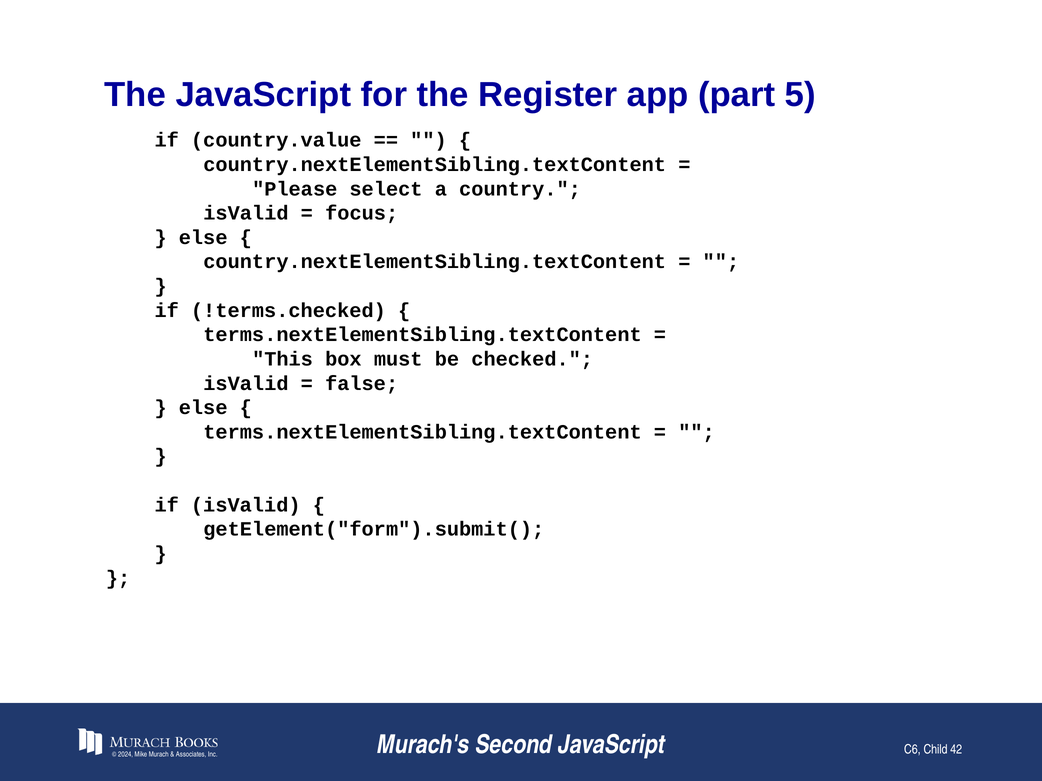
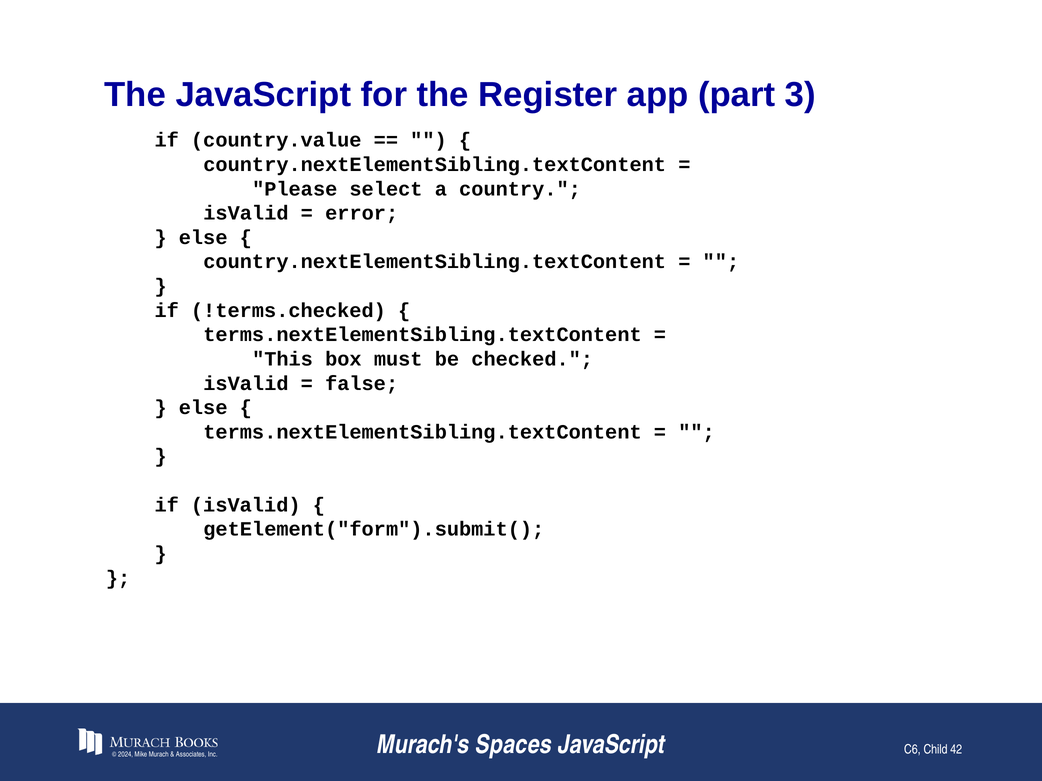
5: 5 -> 3
focus: focus -> error
Second: Second -> Spaces
